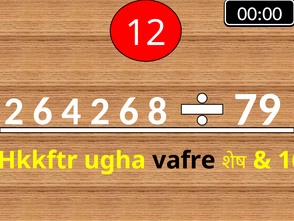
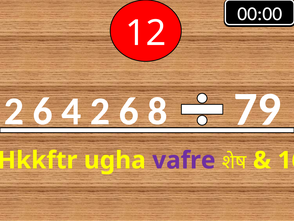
vafre colour: black -> purple
